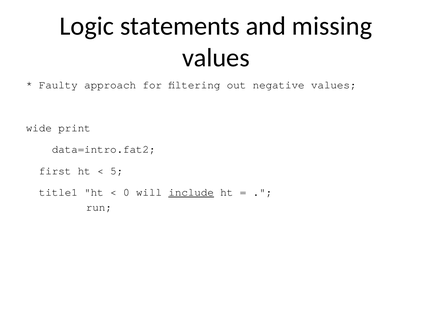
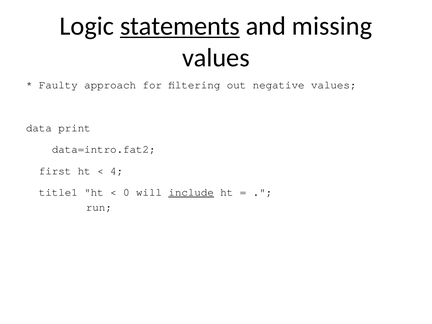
statements underline: none -> present
wide: wide -> data
5: 5 -> 4
